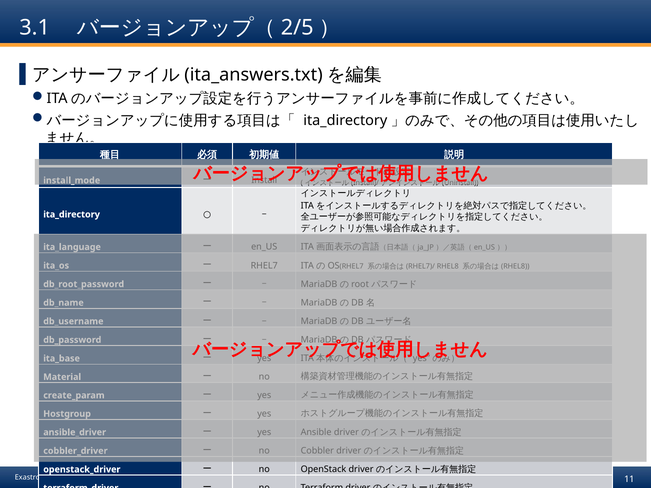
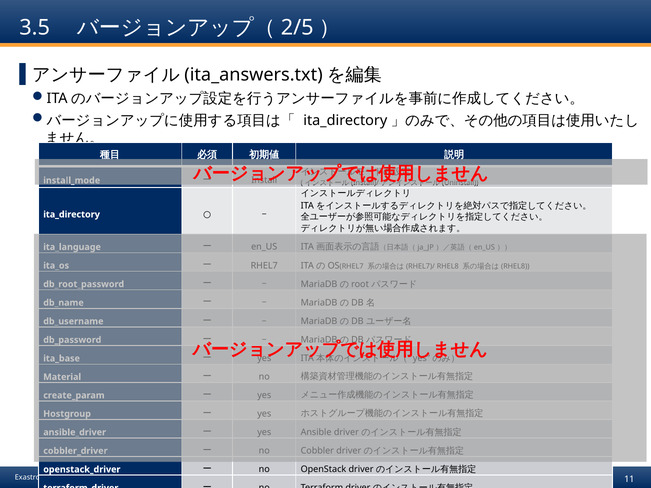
3.1: 3.1 -> 3.5
